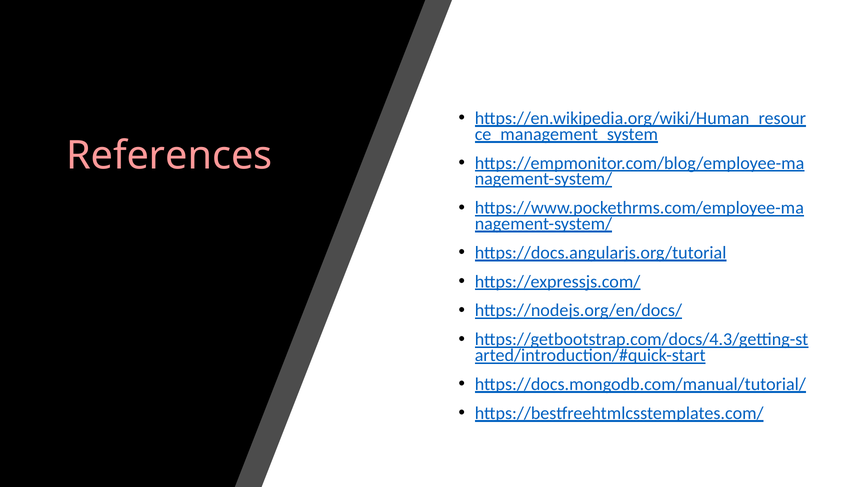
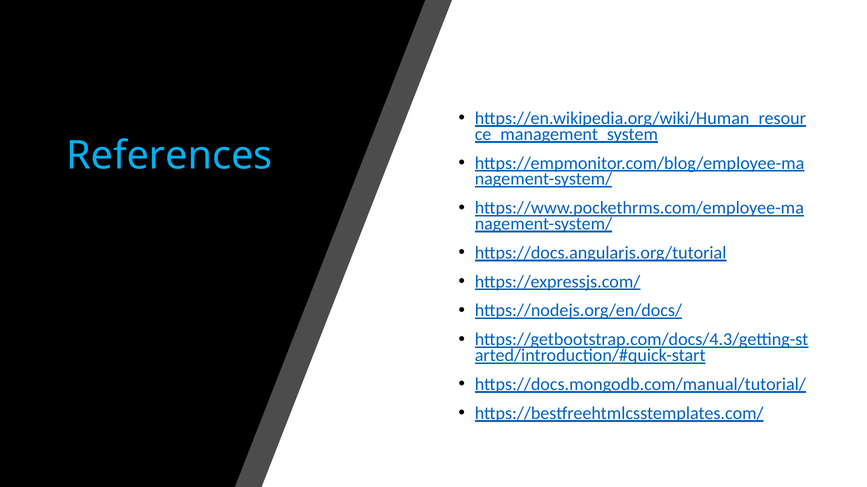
References colour: pink -> light blue
